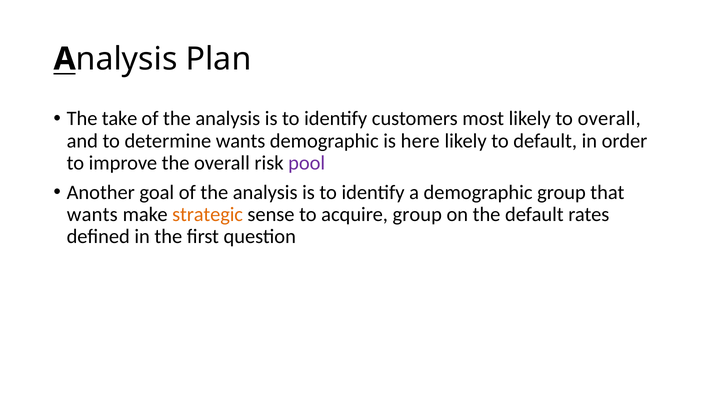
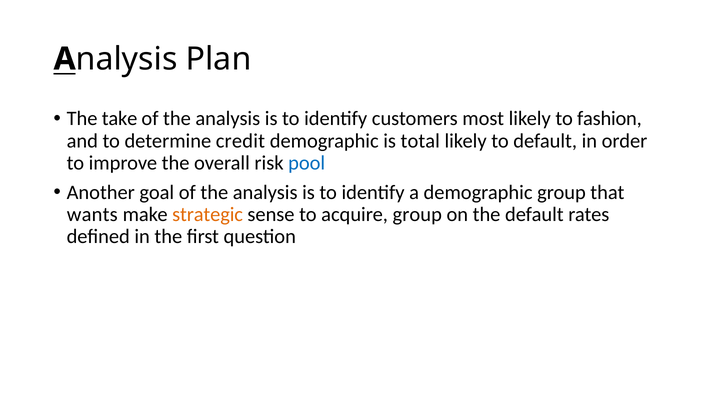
to overall: overall -> fashion
determine wants: wants -> credit
here: here -> total
pool colour: purple -> blue
